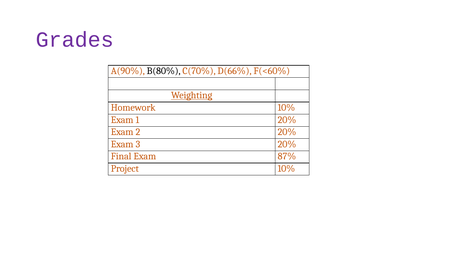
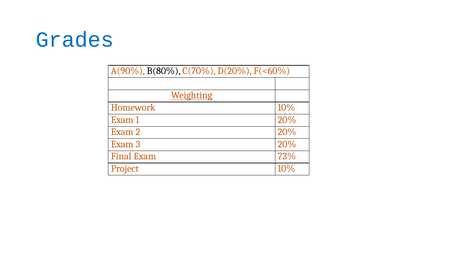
Grades colour: purple -> blue
D(66%: D(66% -> D(20%
87%: 87% -> 73%
